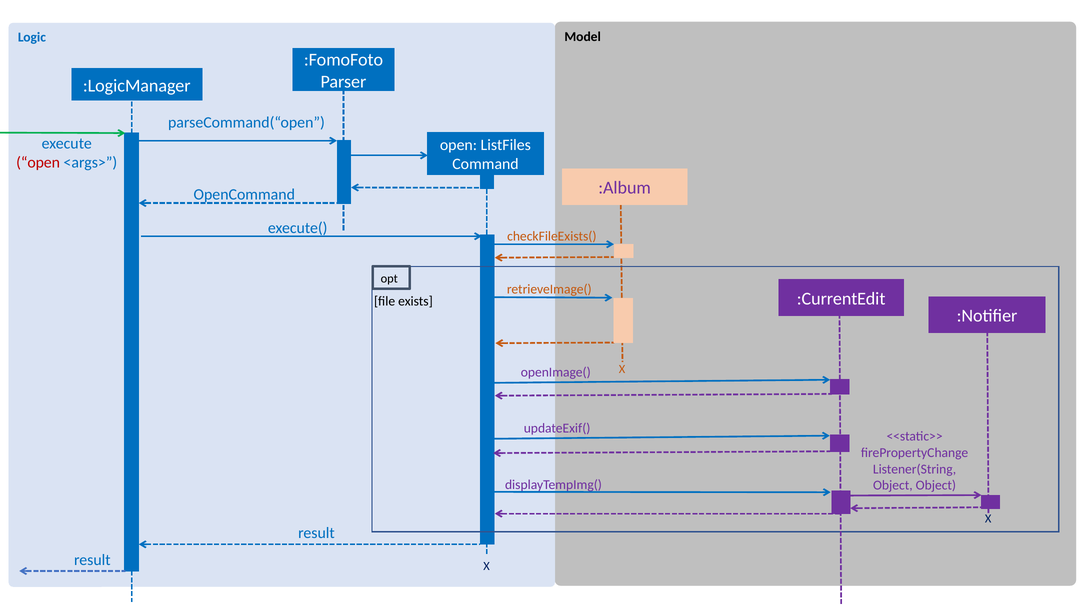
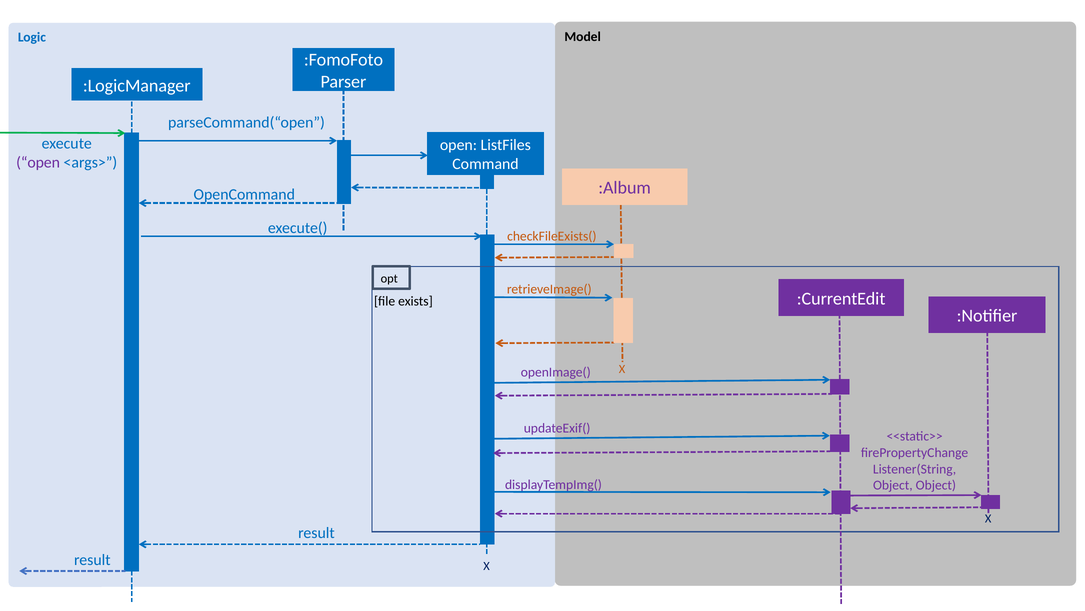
open at (38, 162) colour: red -> purple
